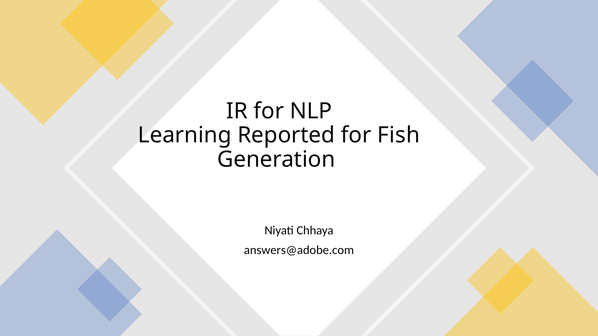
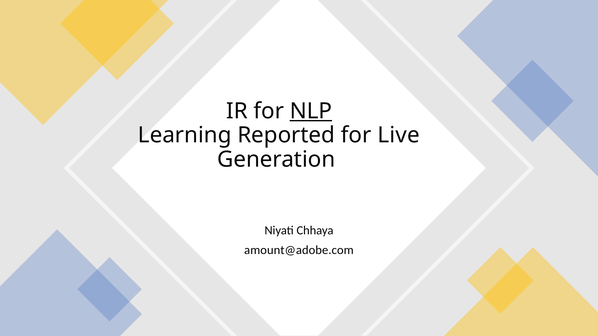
NLP underline: none -> present
Fish: Fish -> Live
answers@adobe.com: answers@adobe.com -> amount@adobe.com
